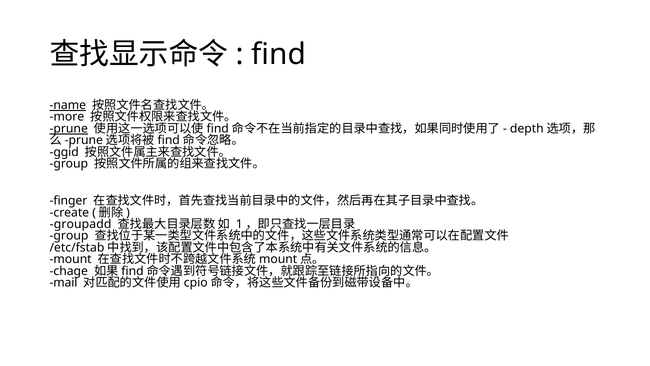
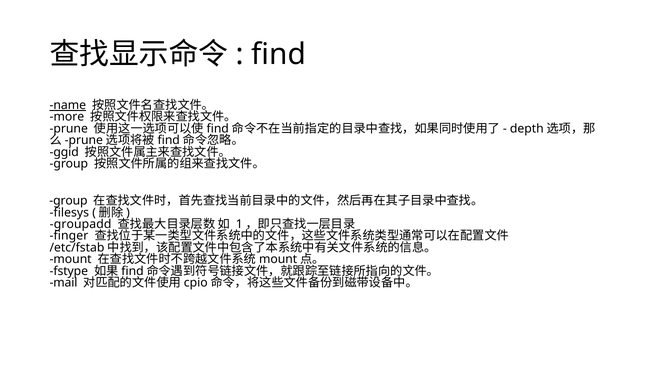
prune underline: present -> none
finger at (68, 201): finger -> group
create: create -> filesys
group at (69, 236): group -> finger
chage: chage -> fstype
